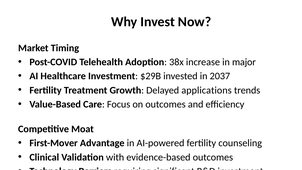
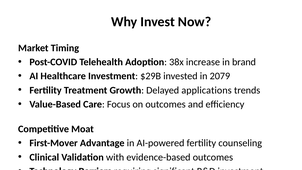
major: major -> brand
2037: 2037 -> 2079
